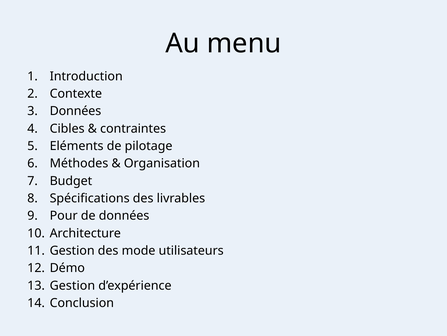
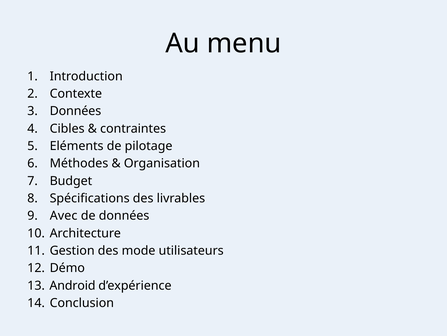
Pour: Pour -> Avec
Gestion at (72, 285): Gestion -> Android
